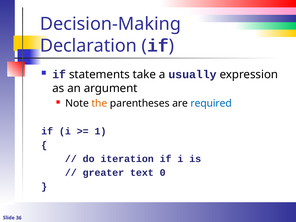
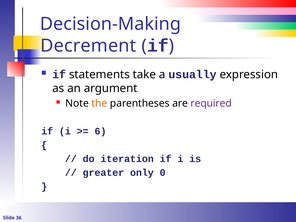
Declaration: Declaration -> Decrement
required colour: blue -> purple
1: 1 -> 6
text: text -> only
